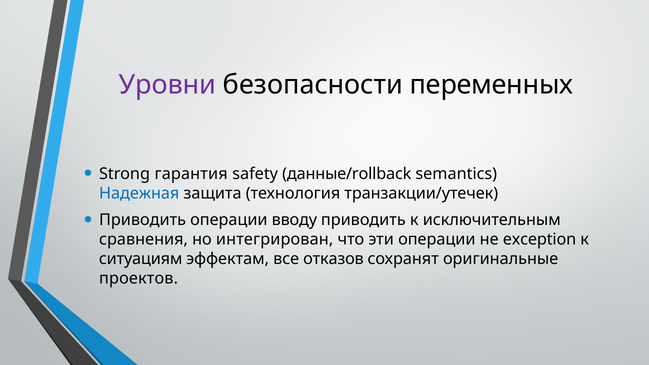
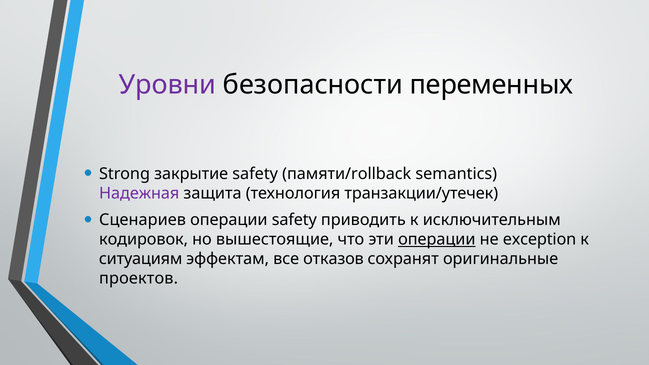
гарантия: гарантия -> закрытие
данные/rollback: данные/rollback -> памяти/rollback
Надежная colour: blue -> purple
Приводить at (143, 220): Приводить -> Сценариев
операции вводу: вводу -> safety
сравнения: сравнения -> кодировок
интегрирован: интегрирован -> вышестоящие
операции at (437, 240) underline: none -> present
